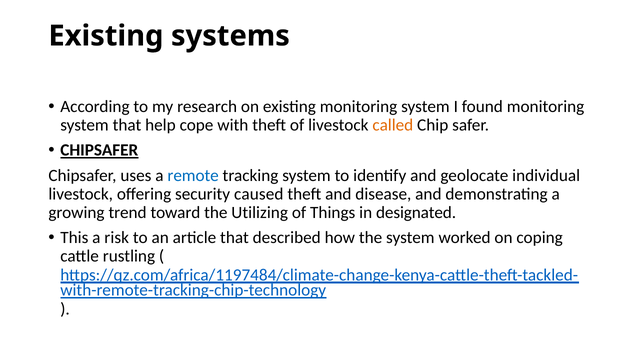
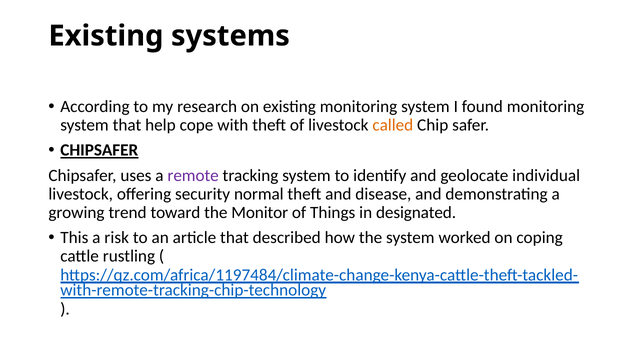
remote colour: blue -> purple
caused: caused -> normal
Utilizing: Utilizing -> Monitor
